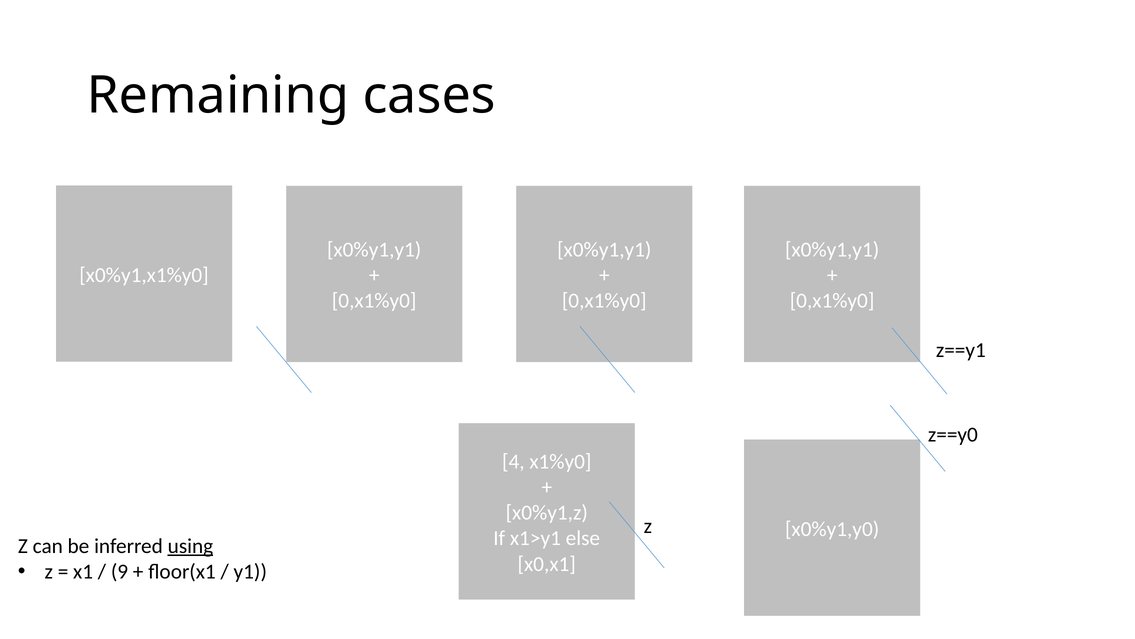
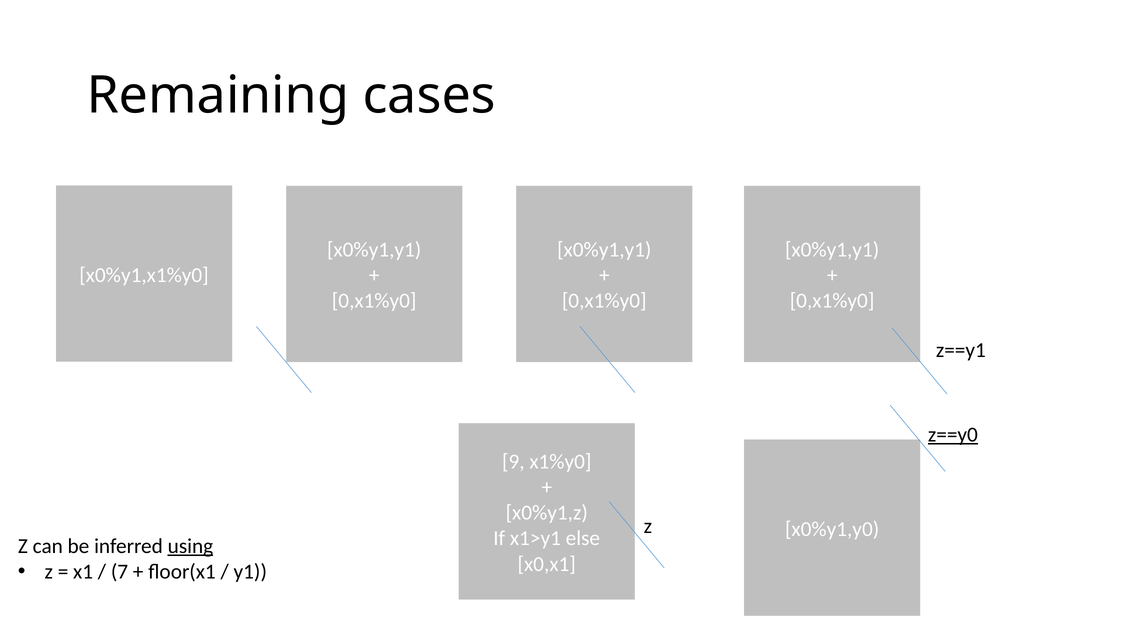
z==y0 underline: none -> present
4: 4 -> 9
9: 9 -> 7
